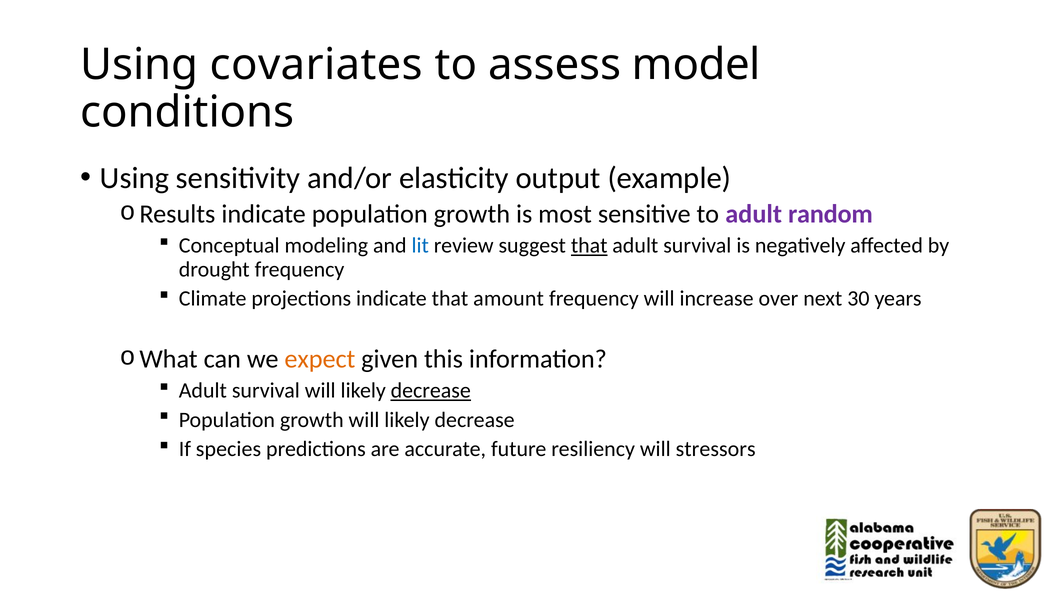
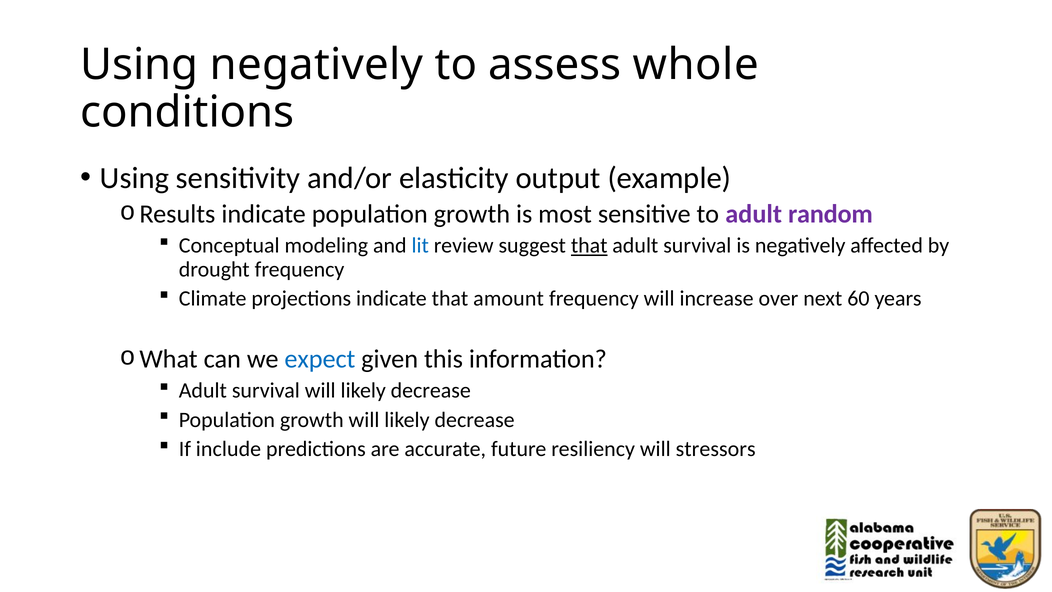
Using covariates: covariates -> negatively
model: model -> whole
30: 30 -> 60
expect colour: orange -> blue
decrease at (431, 391) underline: present -> none
species: species -> include
